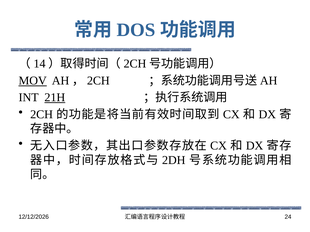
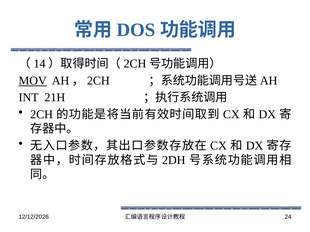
21H underline: present -> none
